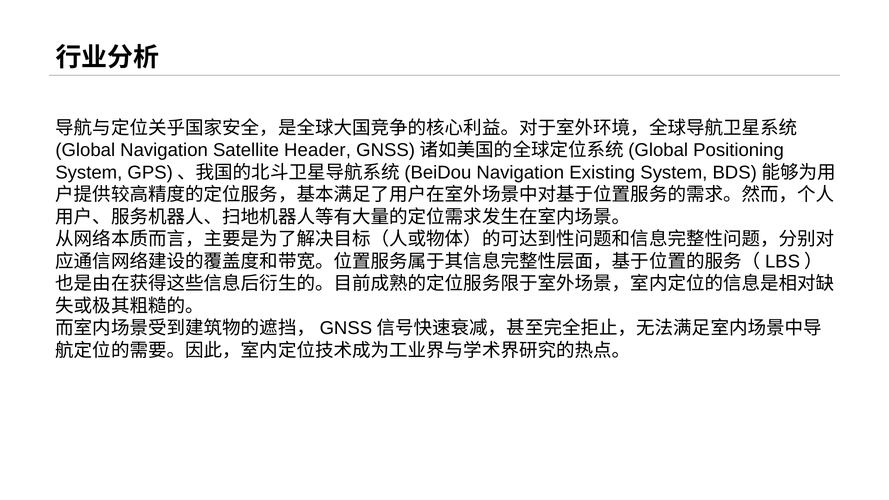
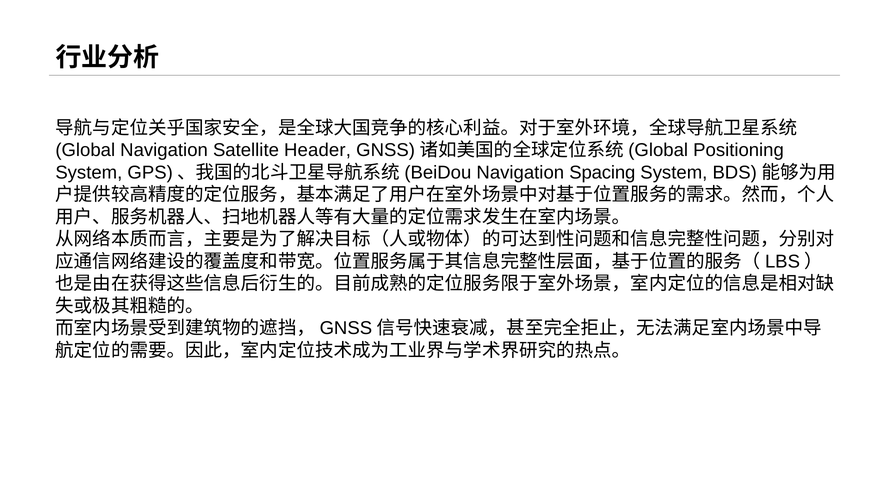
Existing: Existing -> Spacing
